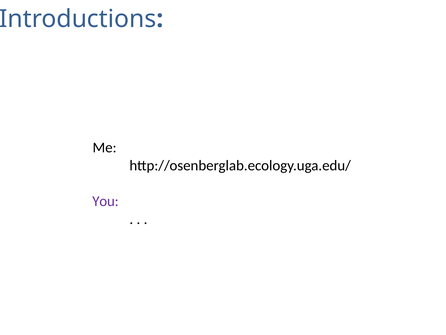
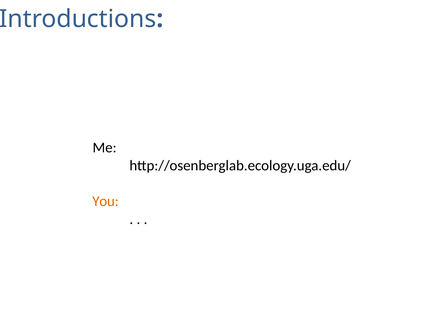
You colour: purple -> orange
